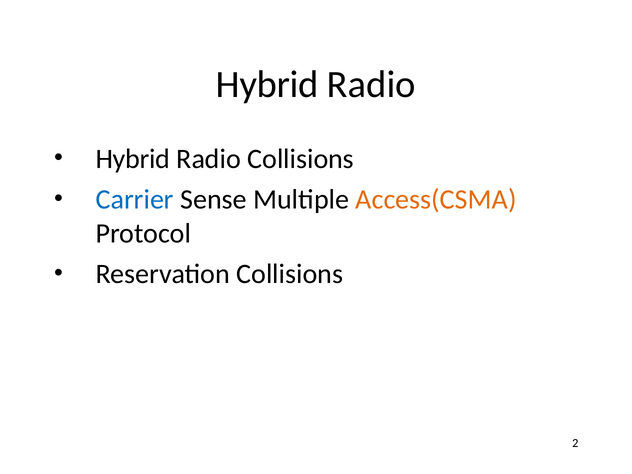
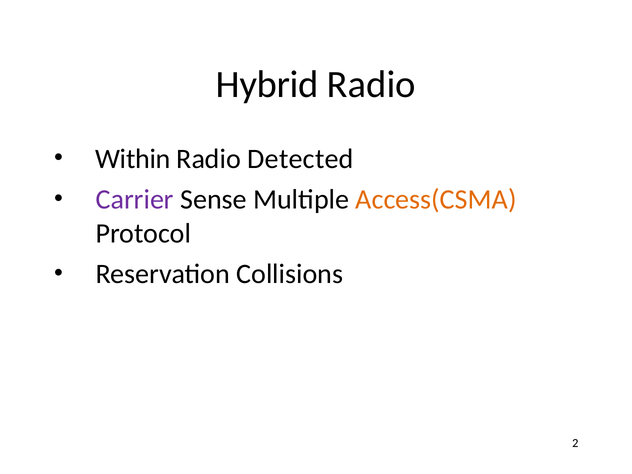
Hybrid at (133, 159): Hybrid -> Within
Radio Collisions: Collisions -> Detected
Carrier colour: blue -> purple
